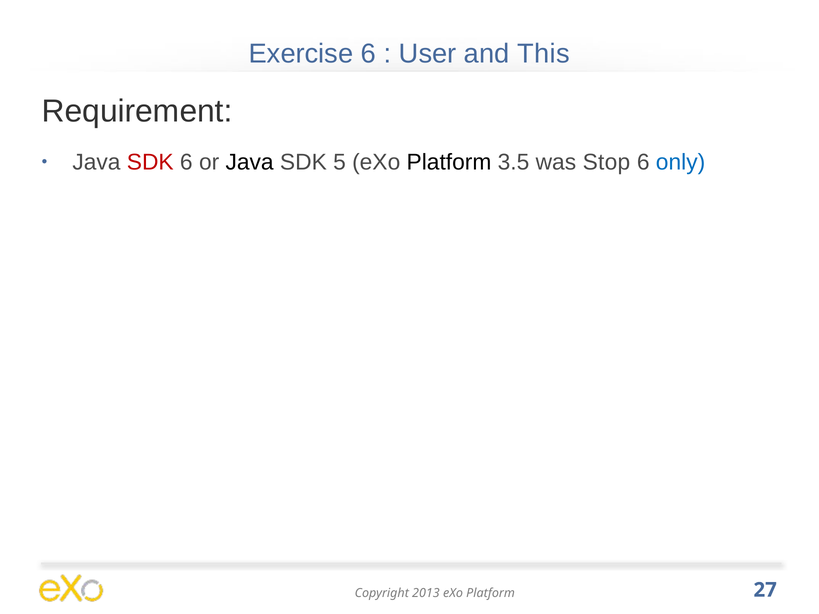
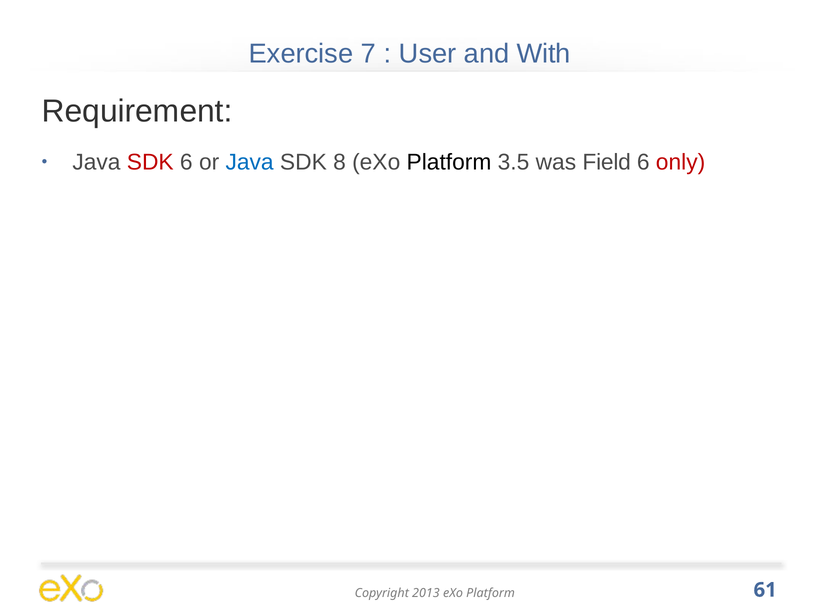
Exercise 6: 6 -> 7
This: This -> With
Java at (250, 162) colour: black -> blue
5: 5 -> 8
Stop: Stop -> Field
only colour: blue -> red
27: 27 -> 61
